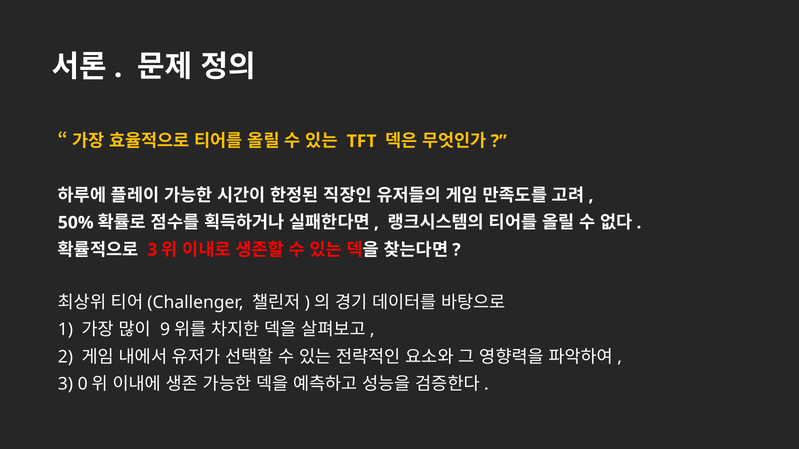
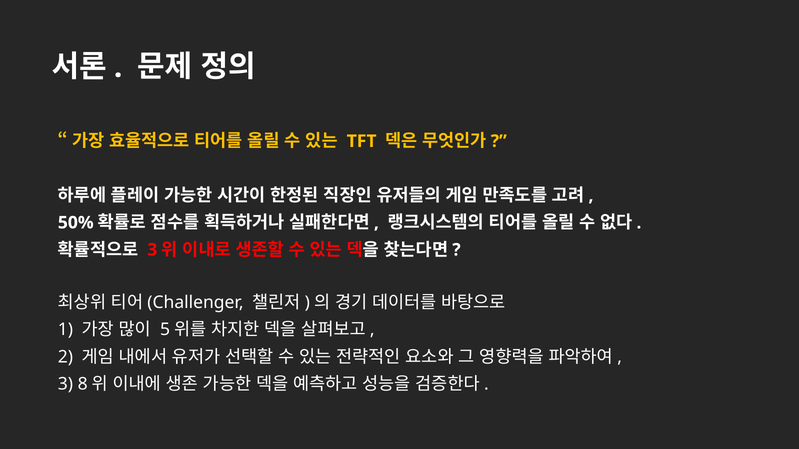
9: 9 -> 5
0: 0 -> 8
